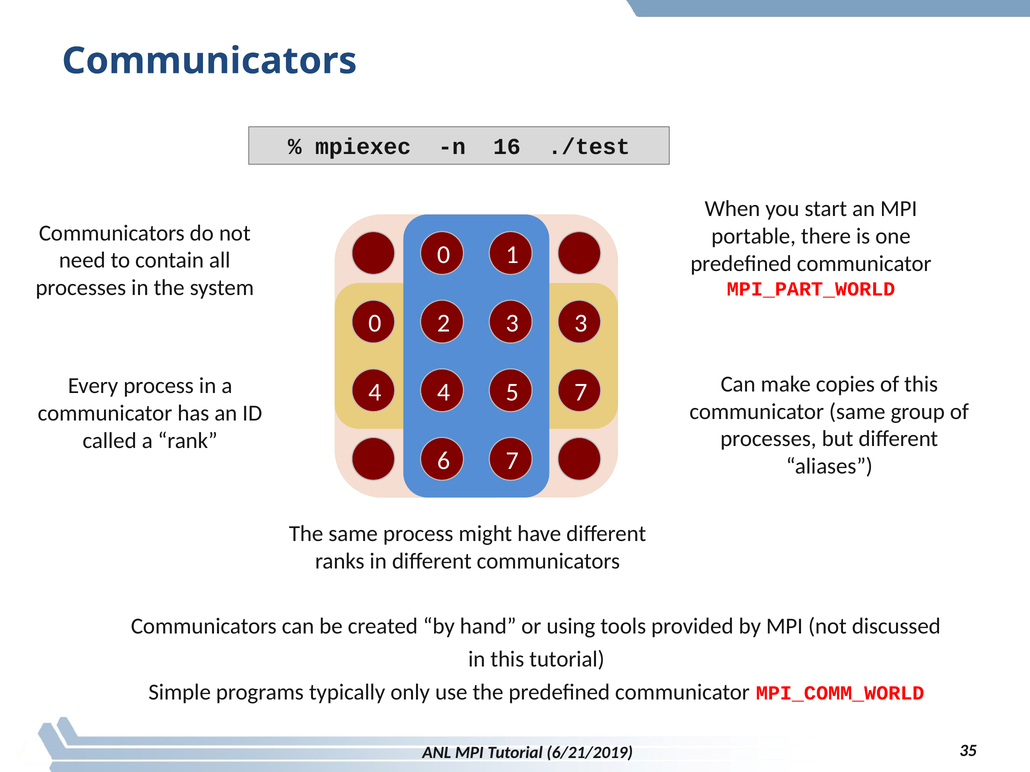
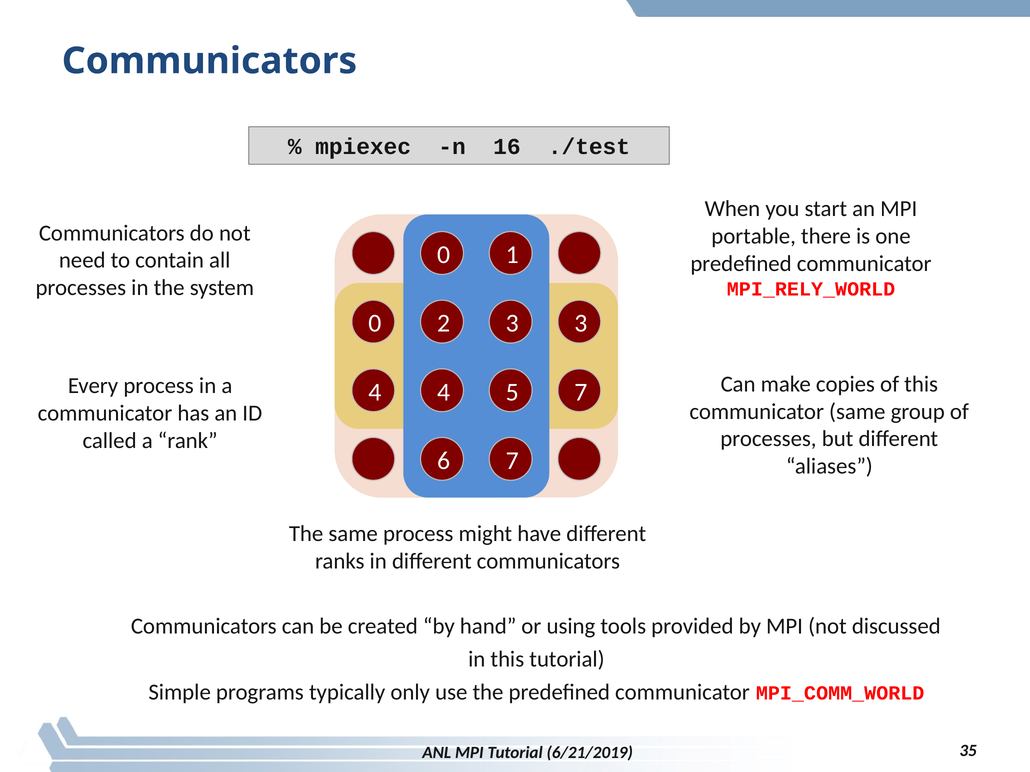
MPI_PART_WORLD: MPI_PART_WORLD -> MPI_RELY_WORLD
